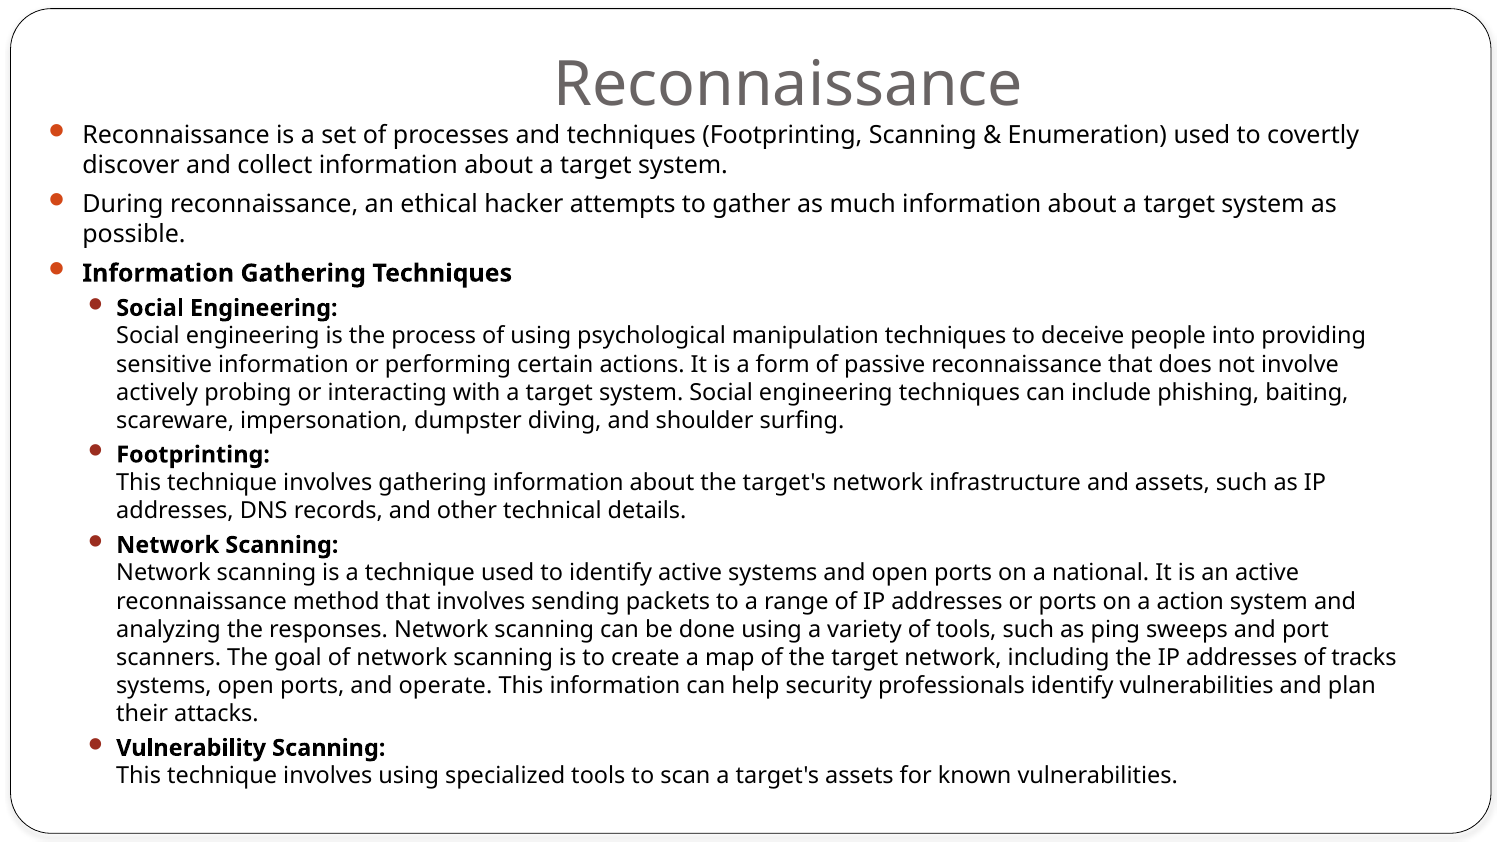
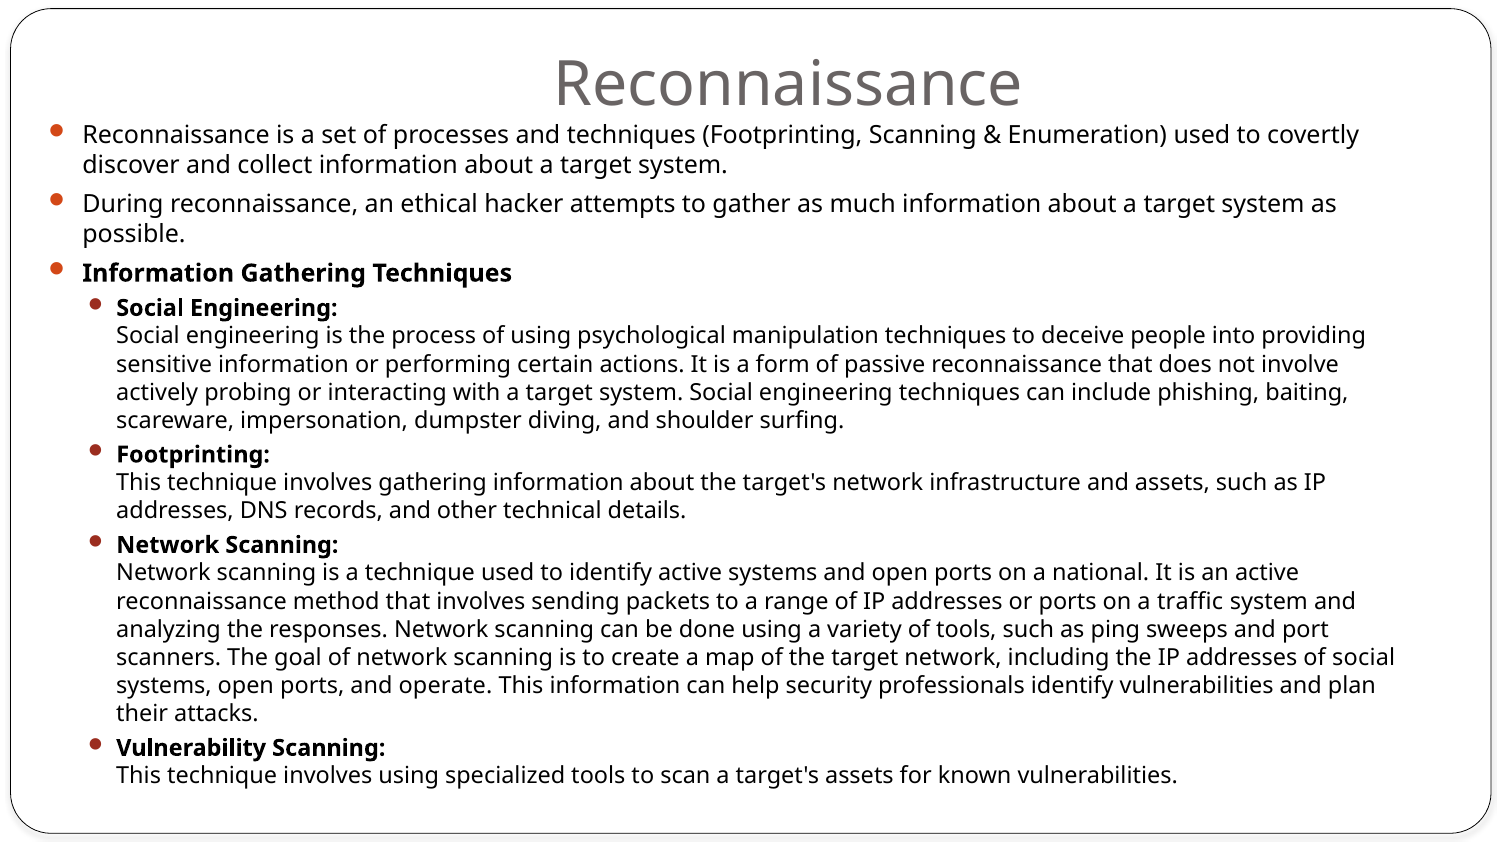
action: action -> traffic
of tracks: tracks -> social
